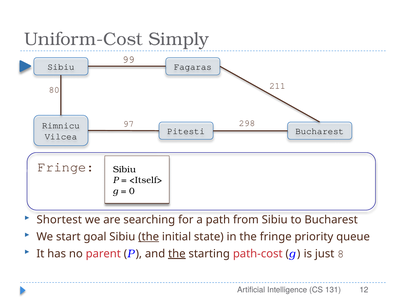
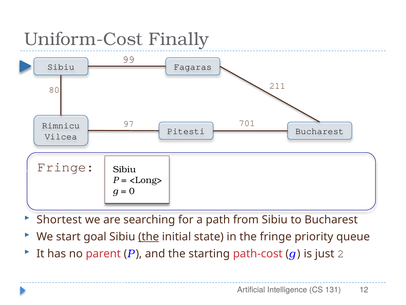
Simply: Simply -> Finally
298: 298 -> 701
<Itself>: <Itself> -> <Long>
the at (177, 253) underline: present -> none
8: 8 -> 2
